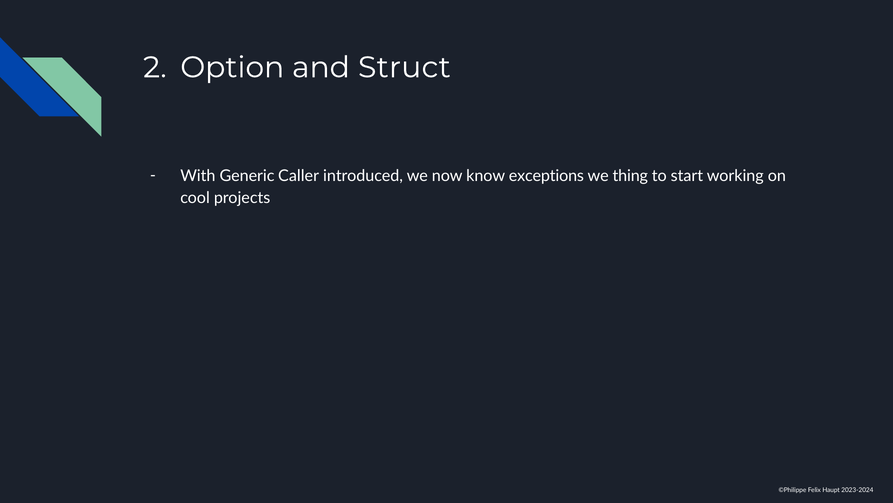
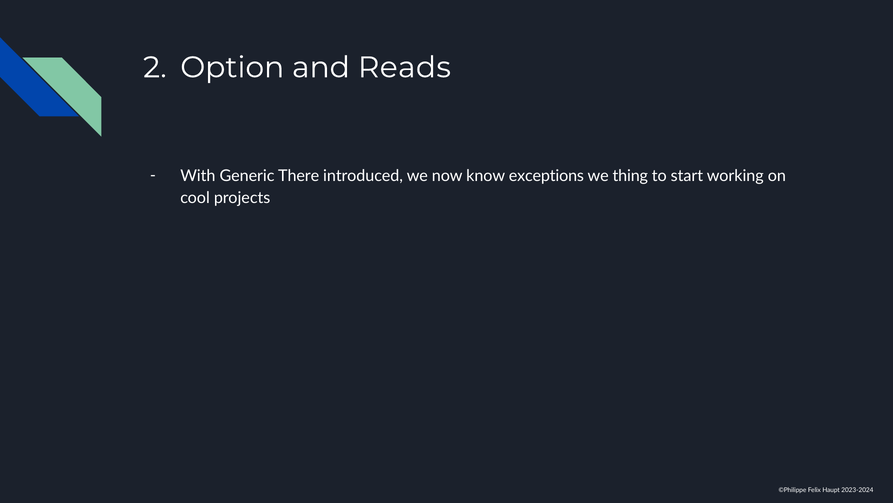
Struct: Struct -> Reads
Caller: Caller -> There
